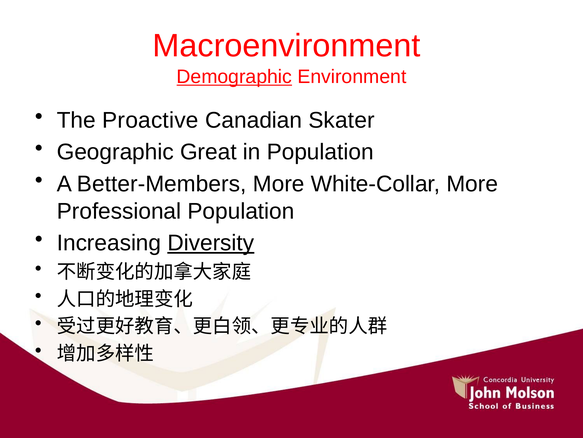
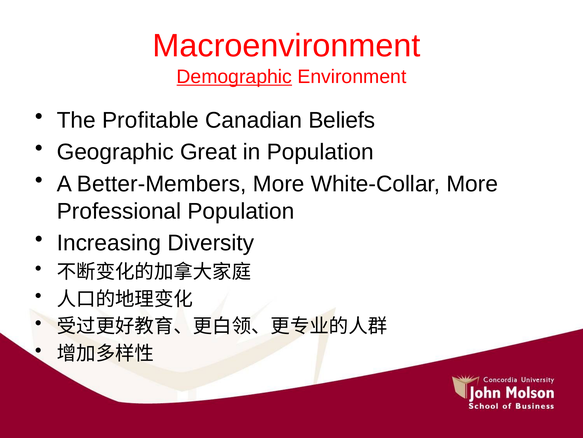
Proactive: Proactive -> Profitable
Skater: Skater -> Beliefs
Diversity underline: present -> none
